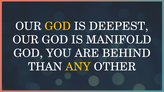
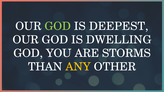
GOD at (58, 26) colour: yellow -> light green
MANIFOLD: MANIFOLD -> DWELLING
BEHIND: BEHIND -> STORMS
